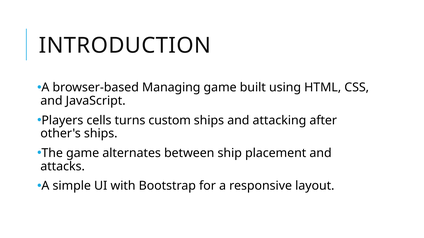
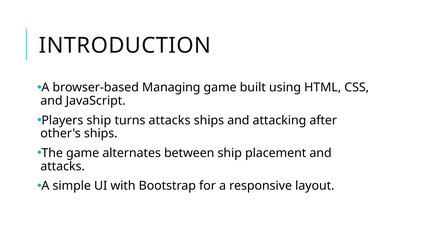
Players cells: cells -> ship
turns custom: custom -> attacks
